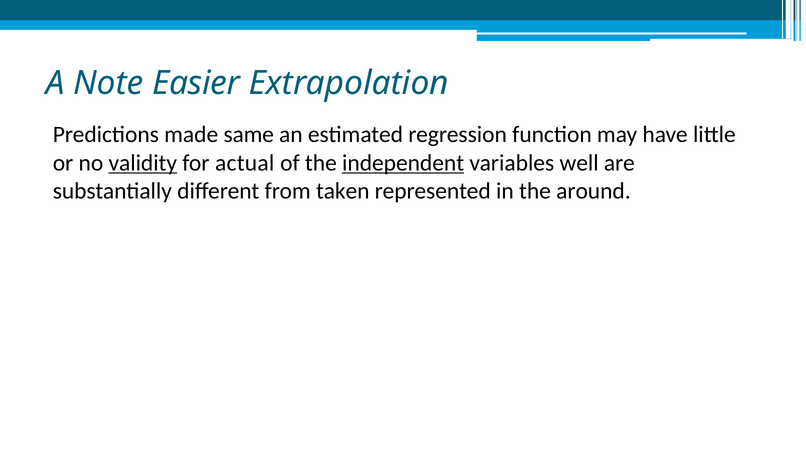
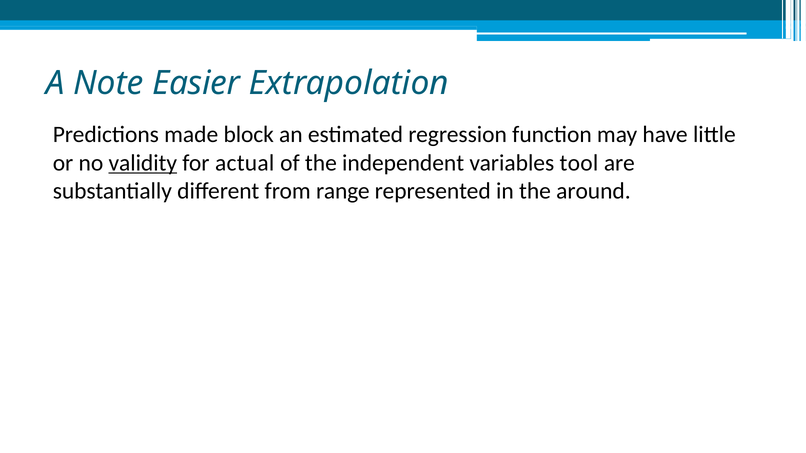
same: same -> block
independent underline: present -> none
well: well -> tool
taken: taken -> range
